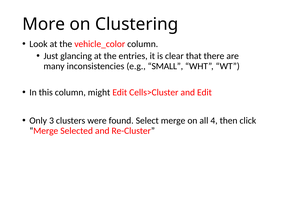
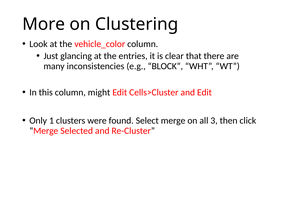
SMALL: SMALL -> BLOCK
3: 3 -> 1
4: 4 -> 3
